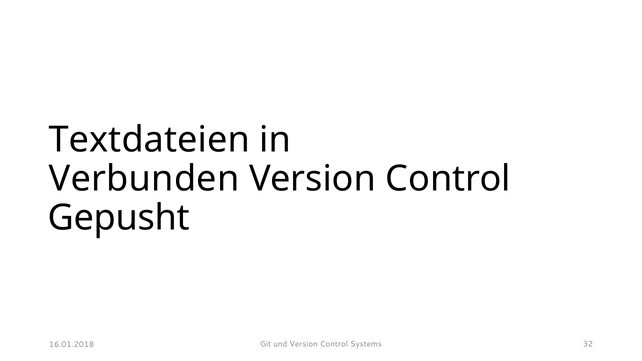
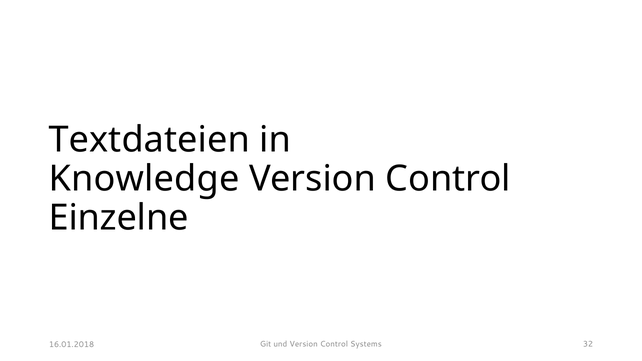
Verbunden: Verbunden -> Knowledge
Gepusht: Gepusht -> Einzelne
